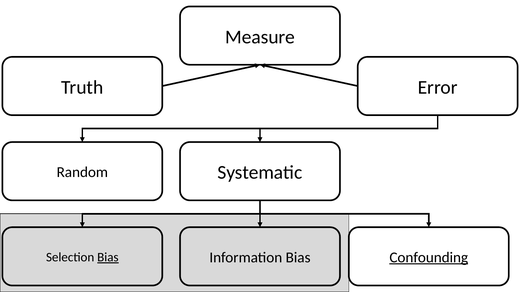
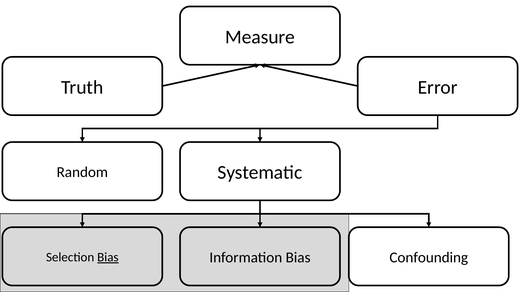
Confounding underline: present -> none
